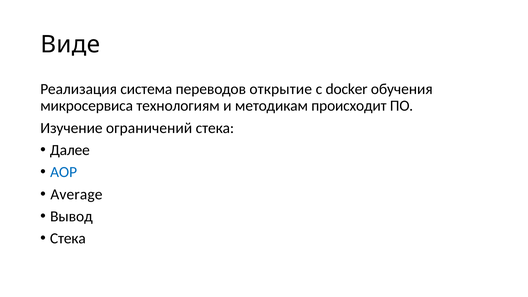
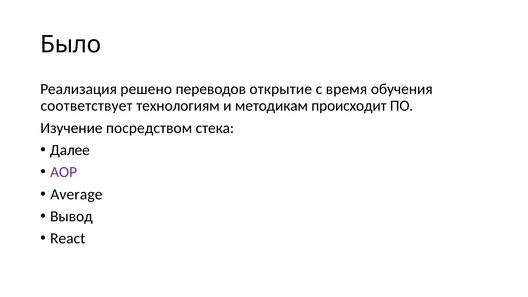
Виде: Виде -> Было
система: система -> решено
docker: docker -> время
микросервиса: микросервиса -> соответствует
ограничений: ограничений -> посредством
AOP colour: blue -> purple
Стека at (68, 238): Стека -> React
